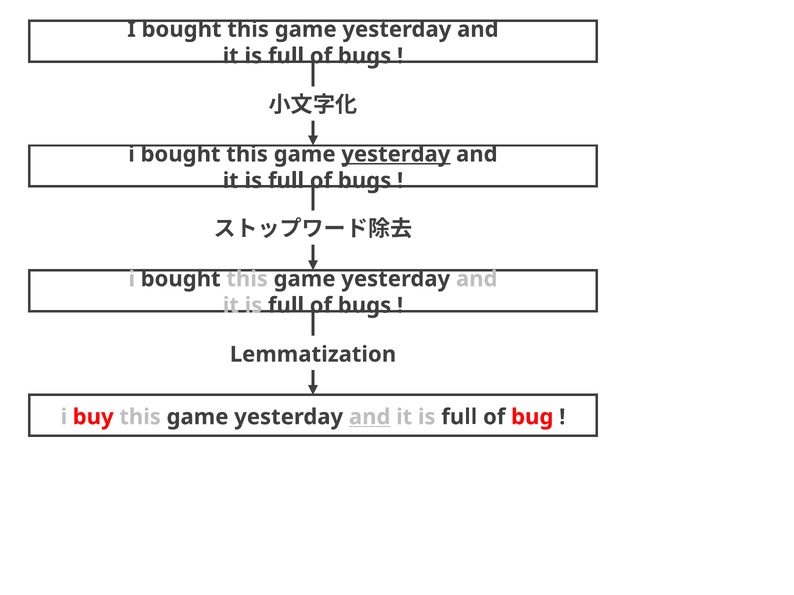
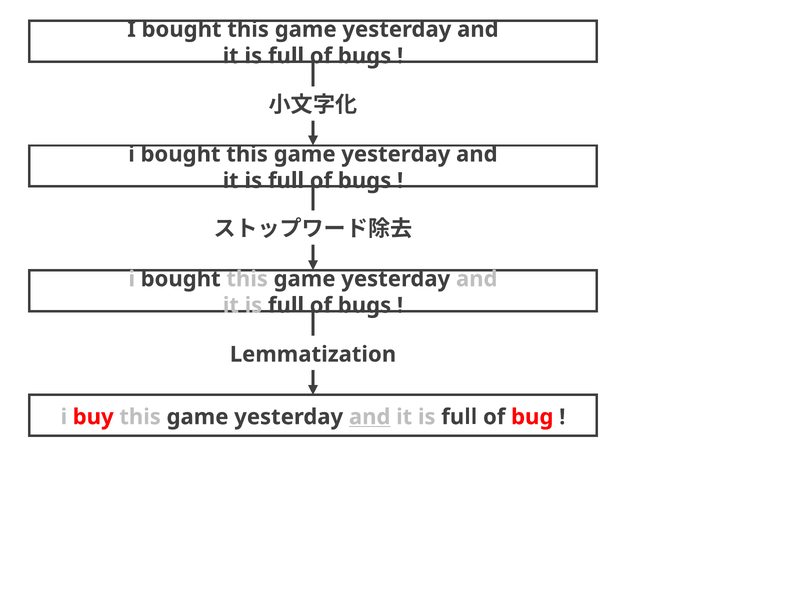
yesterday at (396, 154) underline: present -> none
